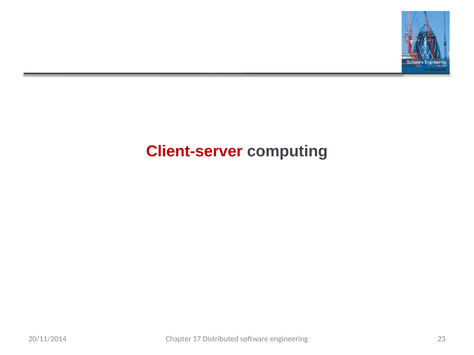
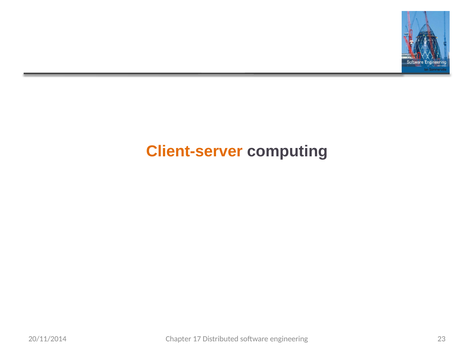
Client-server colour: red -> orange
